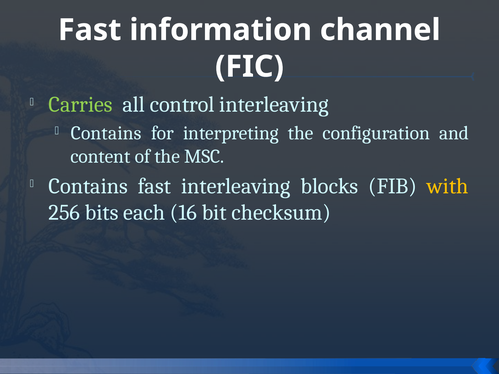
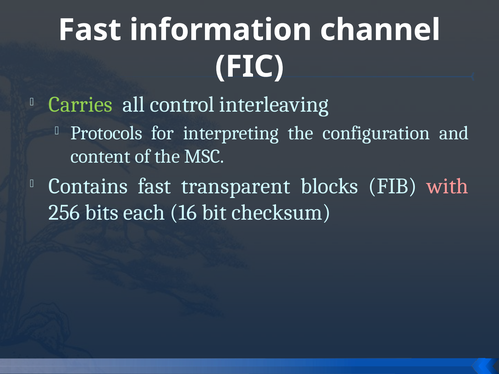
Contains at (106, 133): Contains -> Protocols
fast interleaving: interleaving -> transparent
with colour: yellow -> pink
